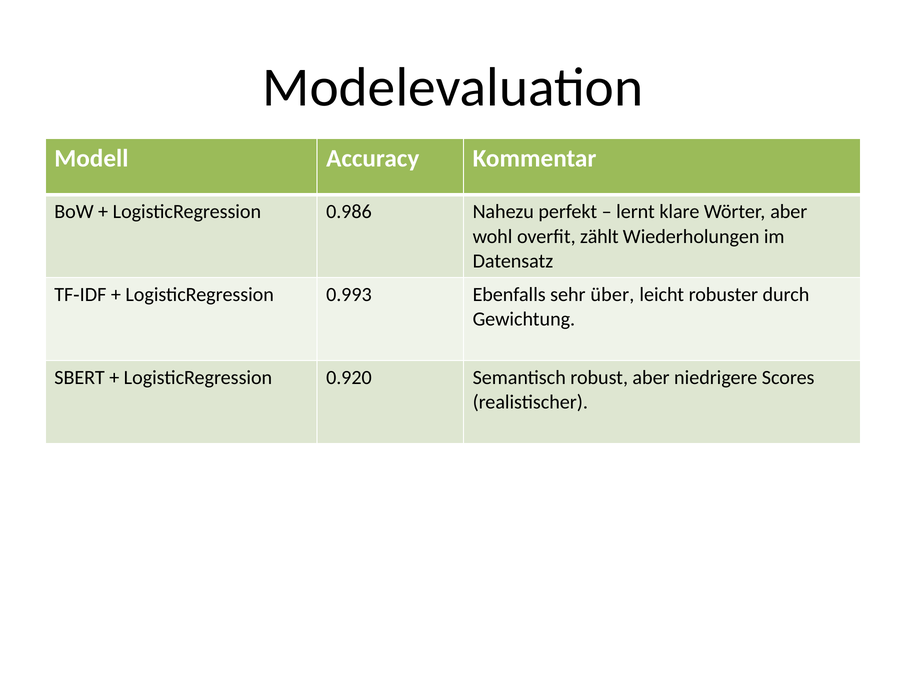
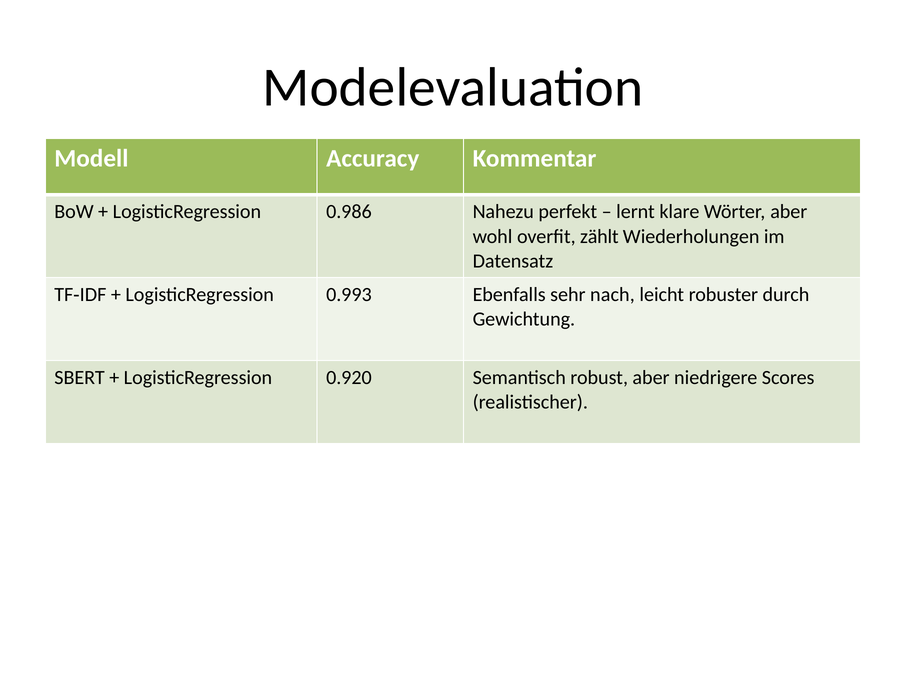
über: über -> nach
